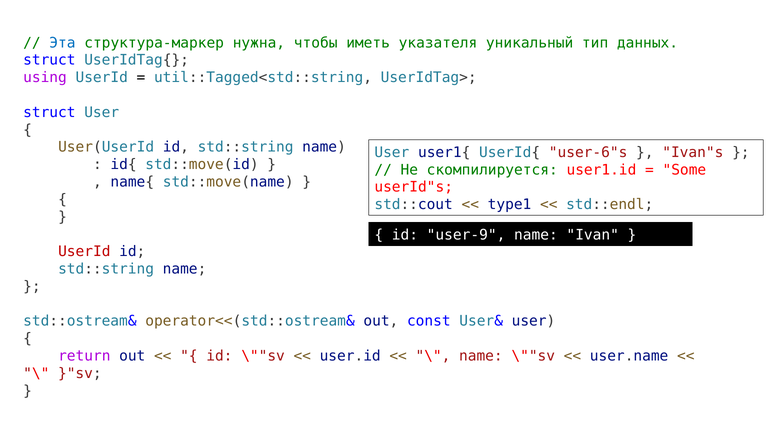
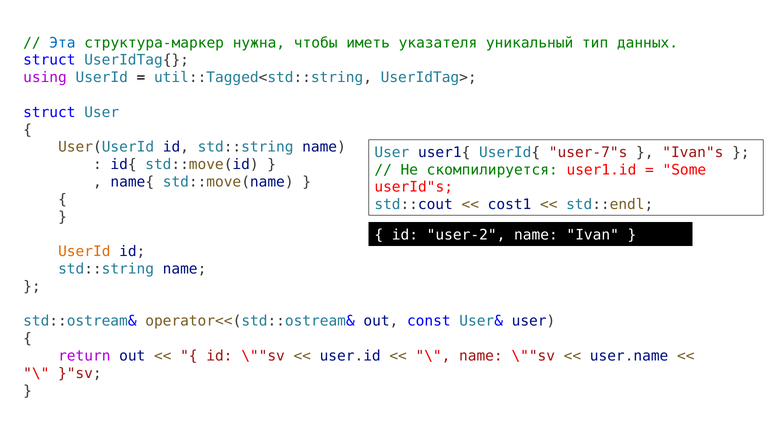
user-6"s: user-6"s -> user-7"s
type1: type1 -> cost1
user-9: user-9 -> user-2
UserId at (84, 252) colour: red -> orange
